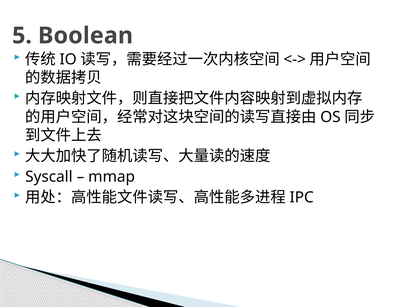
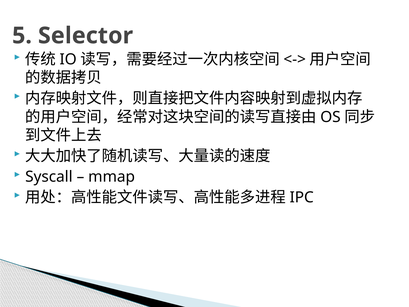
Boolean: Boolean -> Selector
